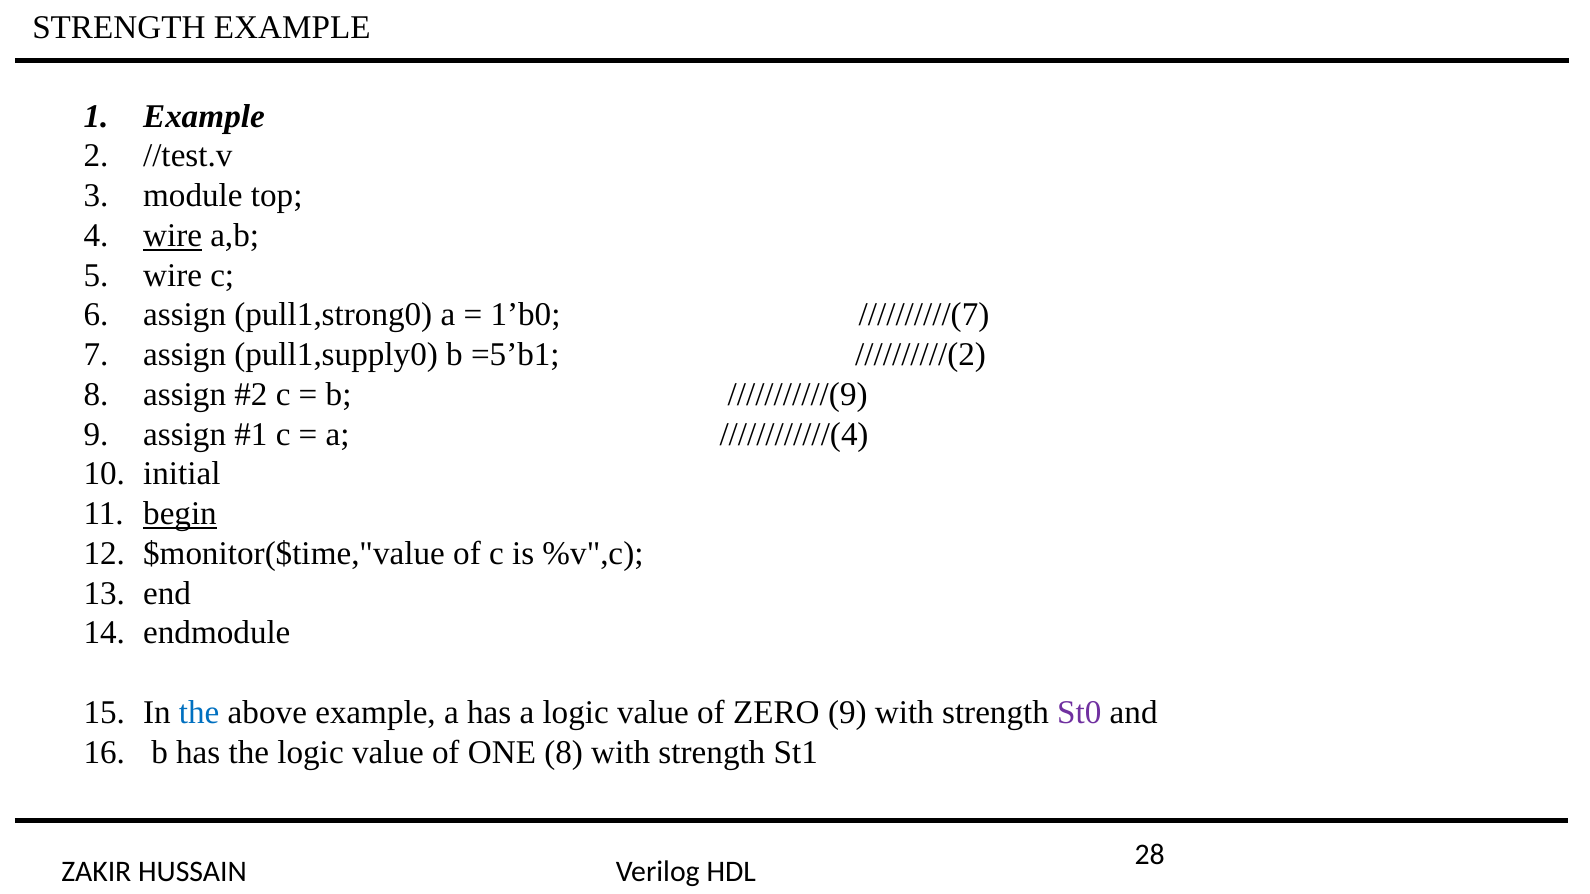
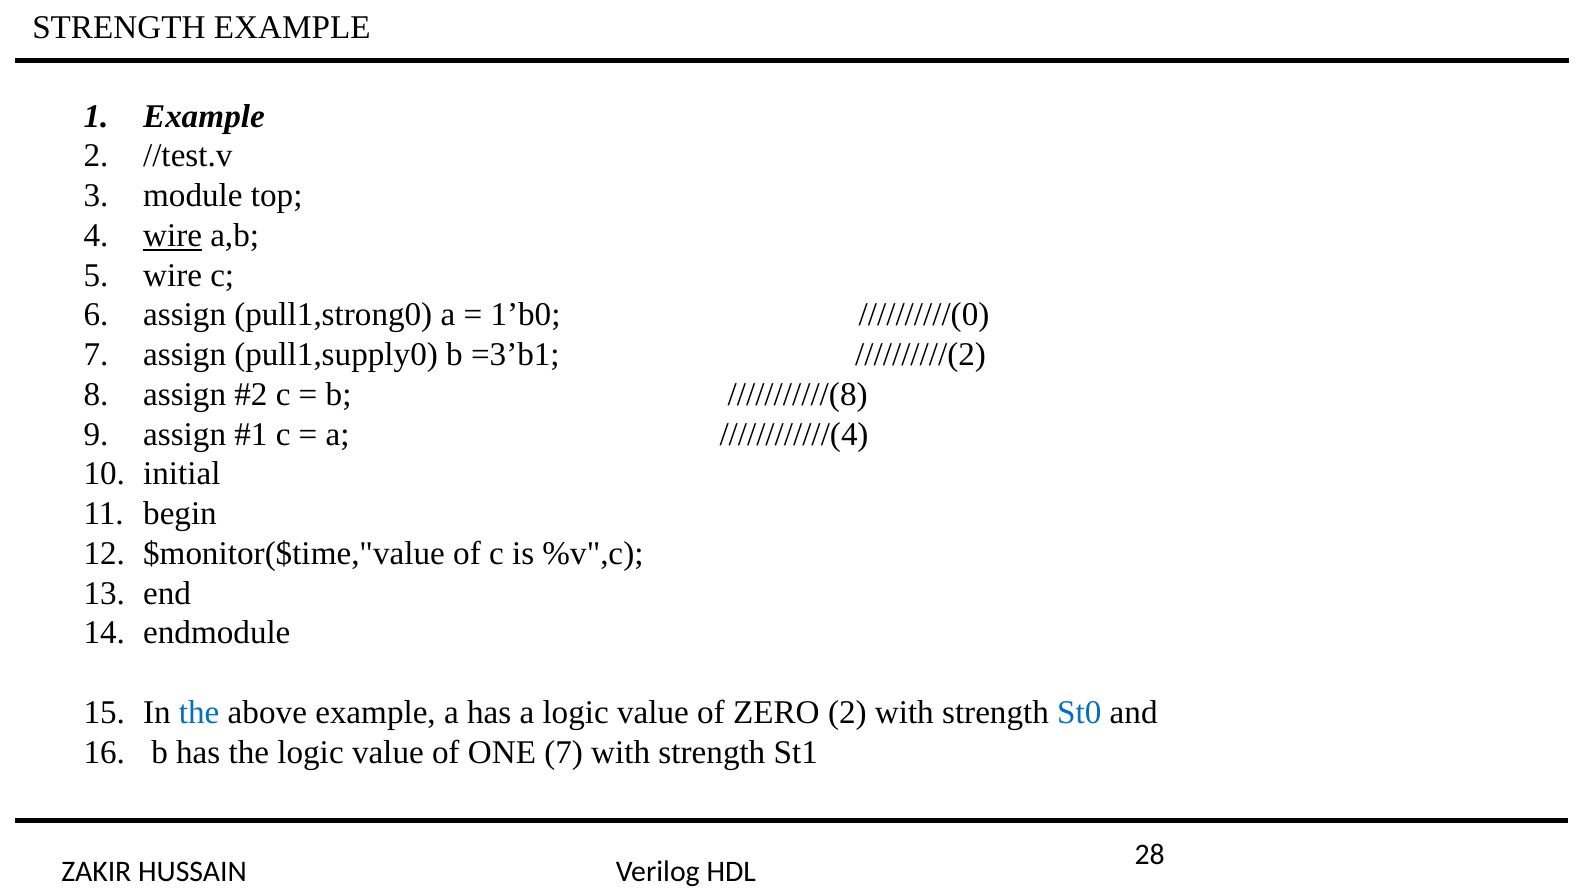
//////////(7: //////////(7 -> //////////(0
=5’b1: =5’b1 -> =3’b1
///////////(9: ///////////(9 -> ///////////(8
begin underline: present -> none
ZERO 9: 9 -> 2
St0 colour: purple -> blue
ONE 8: 8 -> 7
